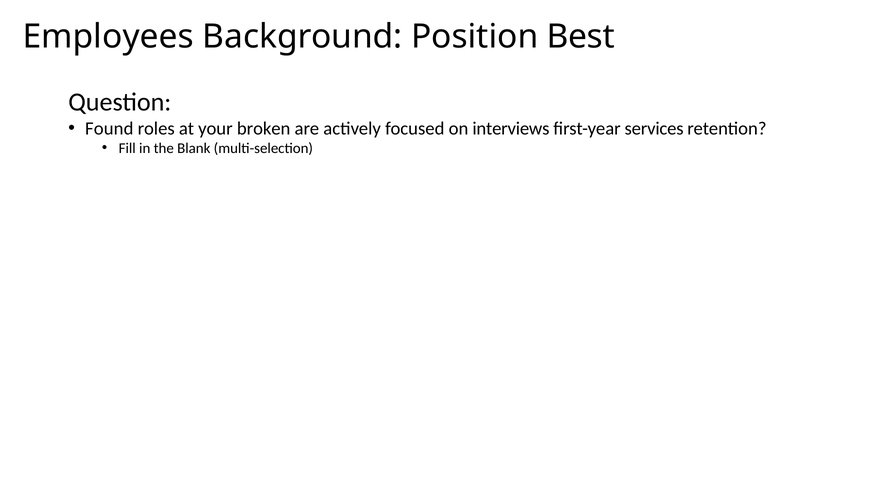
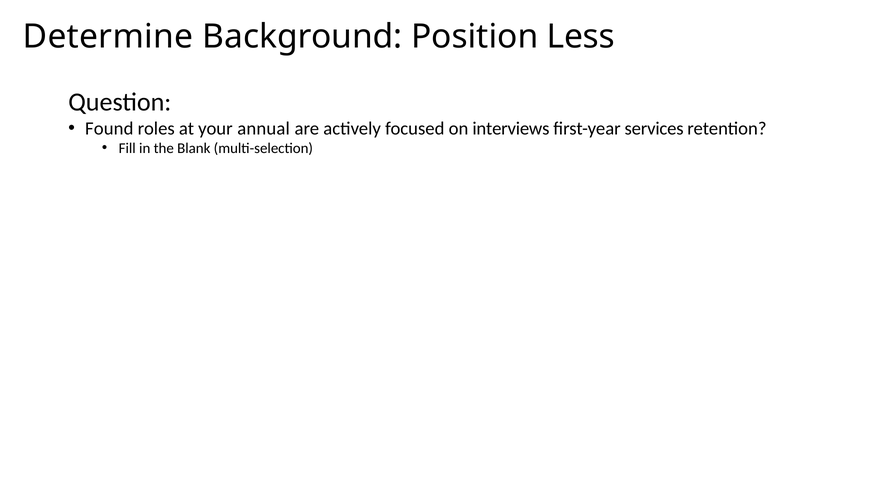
Employees: Employees -> Determine
Best: Best -> Less
broken: broken -> annual
